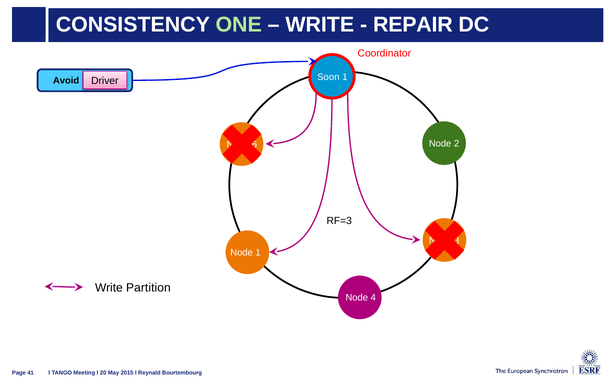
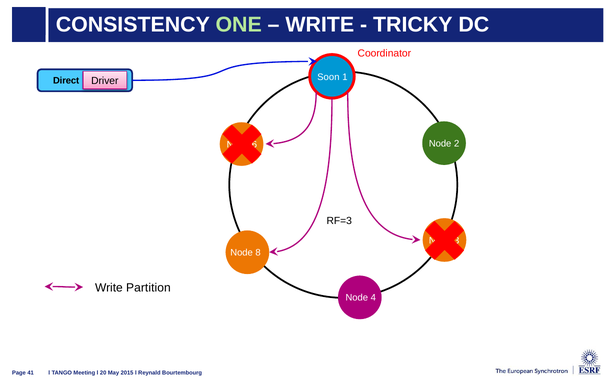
REPAIR: REPAIR -> TRICKY
Avoid: Avoid -> Direct
Node 1: 1 -> 8
